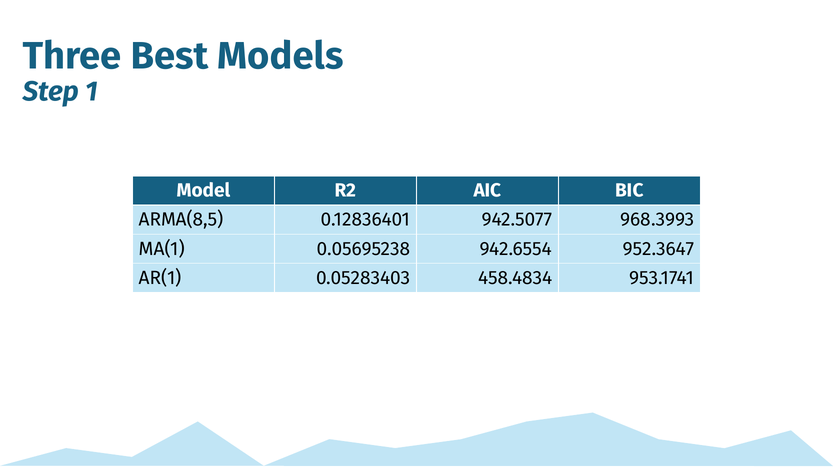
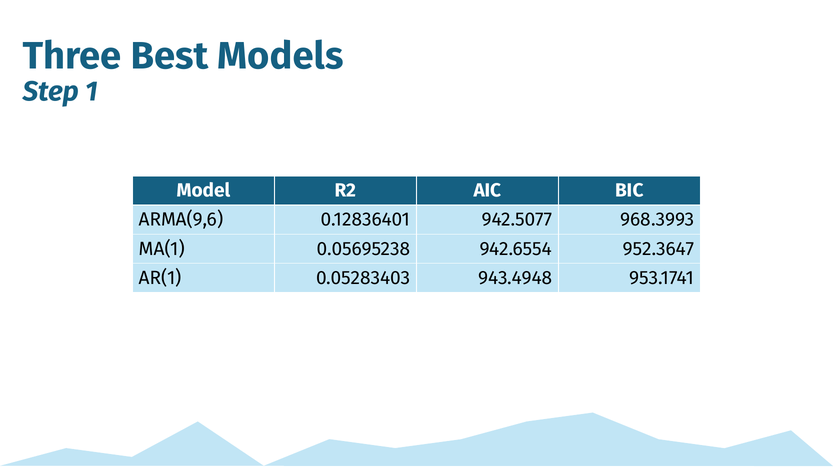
ARMA(8,5: ARMA(8,5 -> ARMA(9,6
458.4834: 458.4834 -> 943.4948
